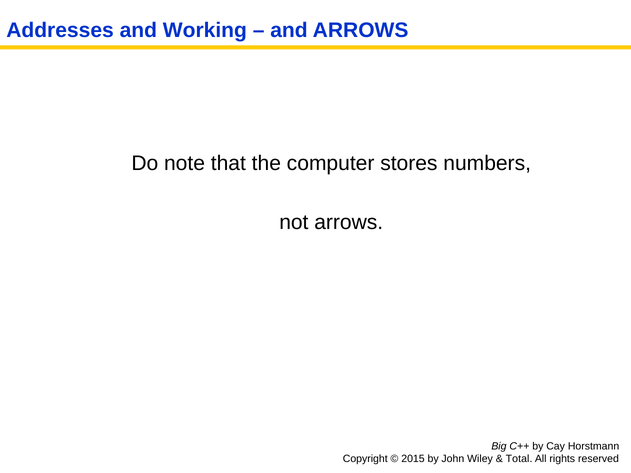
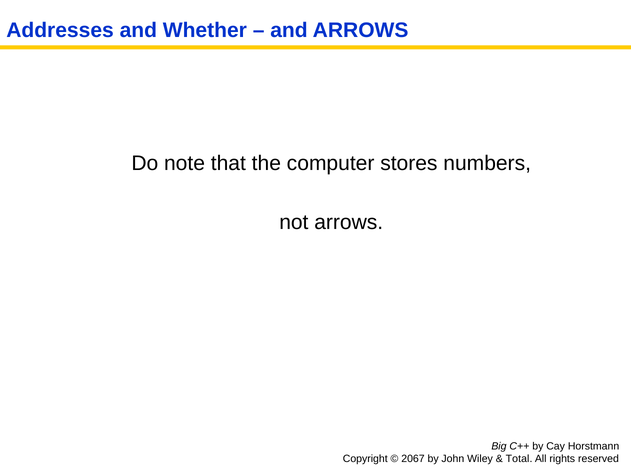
Working: Working -> Whether
2015: 2015 -> 2067
